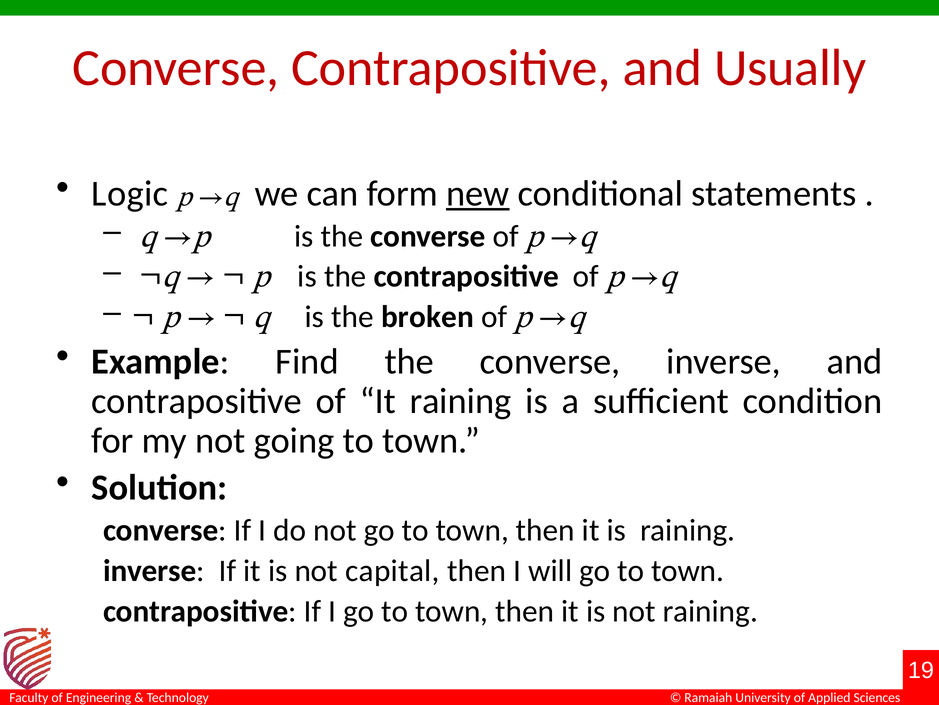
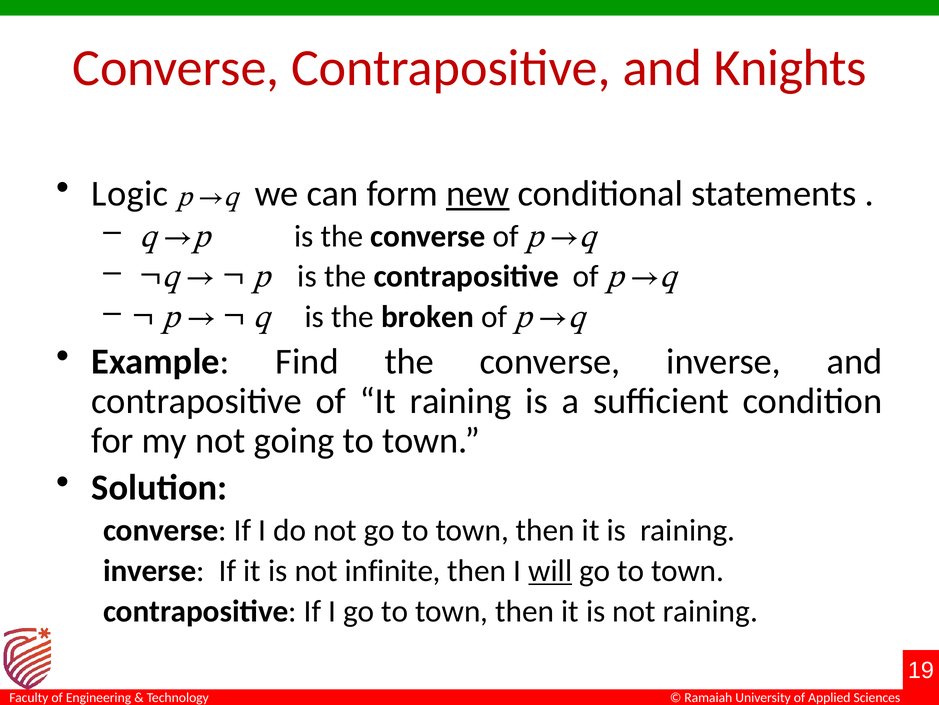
Usually: Usually -> Knights
capital: capital -> infinite
will underline: none -> present
